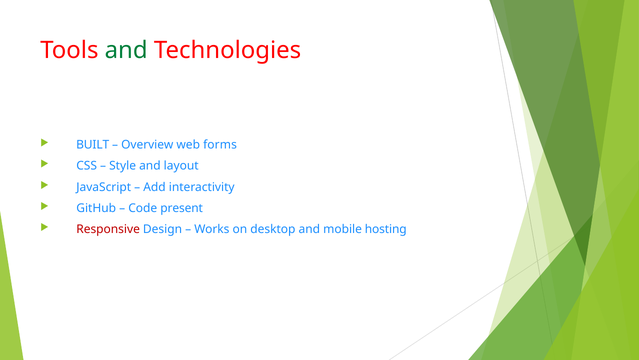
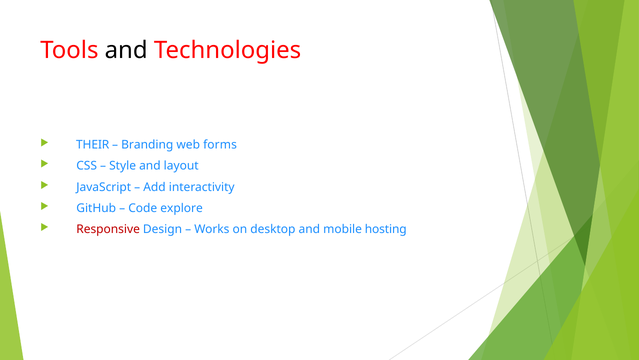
and at (126, 50) colour: green -> black
BUILT: BUILT -> THEIR
Overview: Overview -> Branding
present: present -> explore
